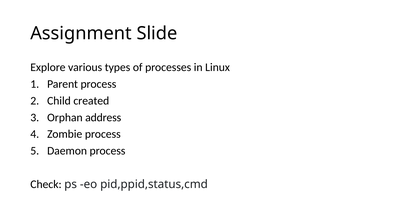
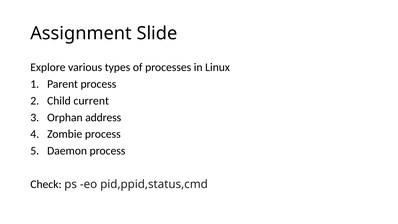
created: created -> current
